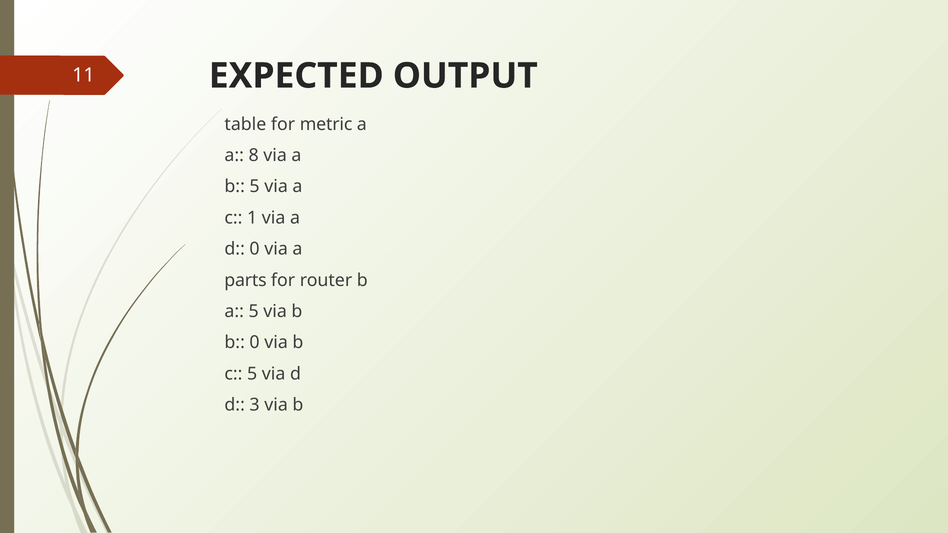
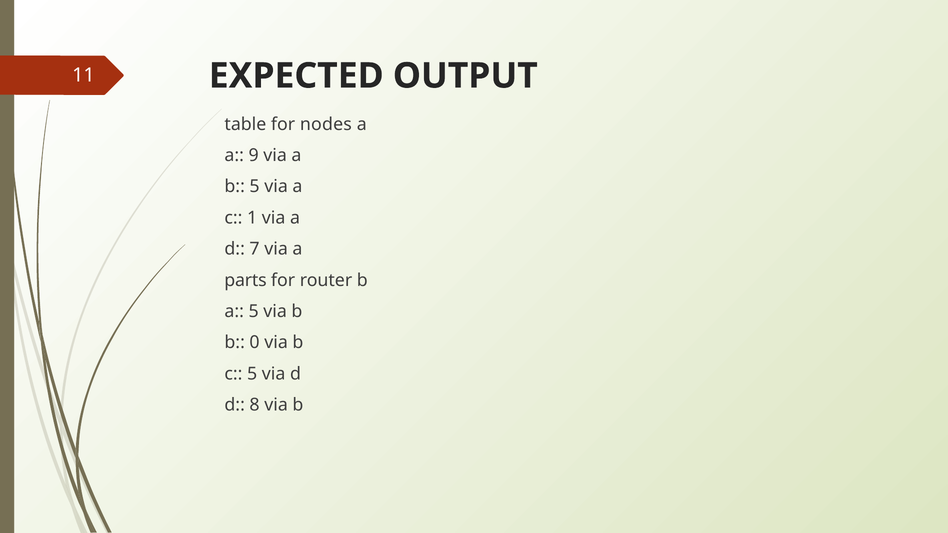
metric: metric -> nodes
8: 8 -> 9
d 0: 0 -> 7
3: 3 -> 8
